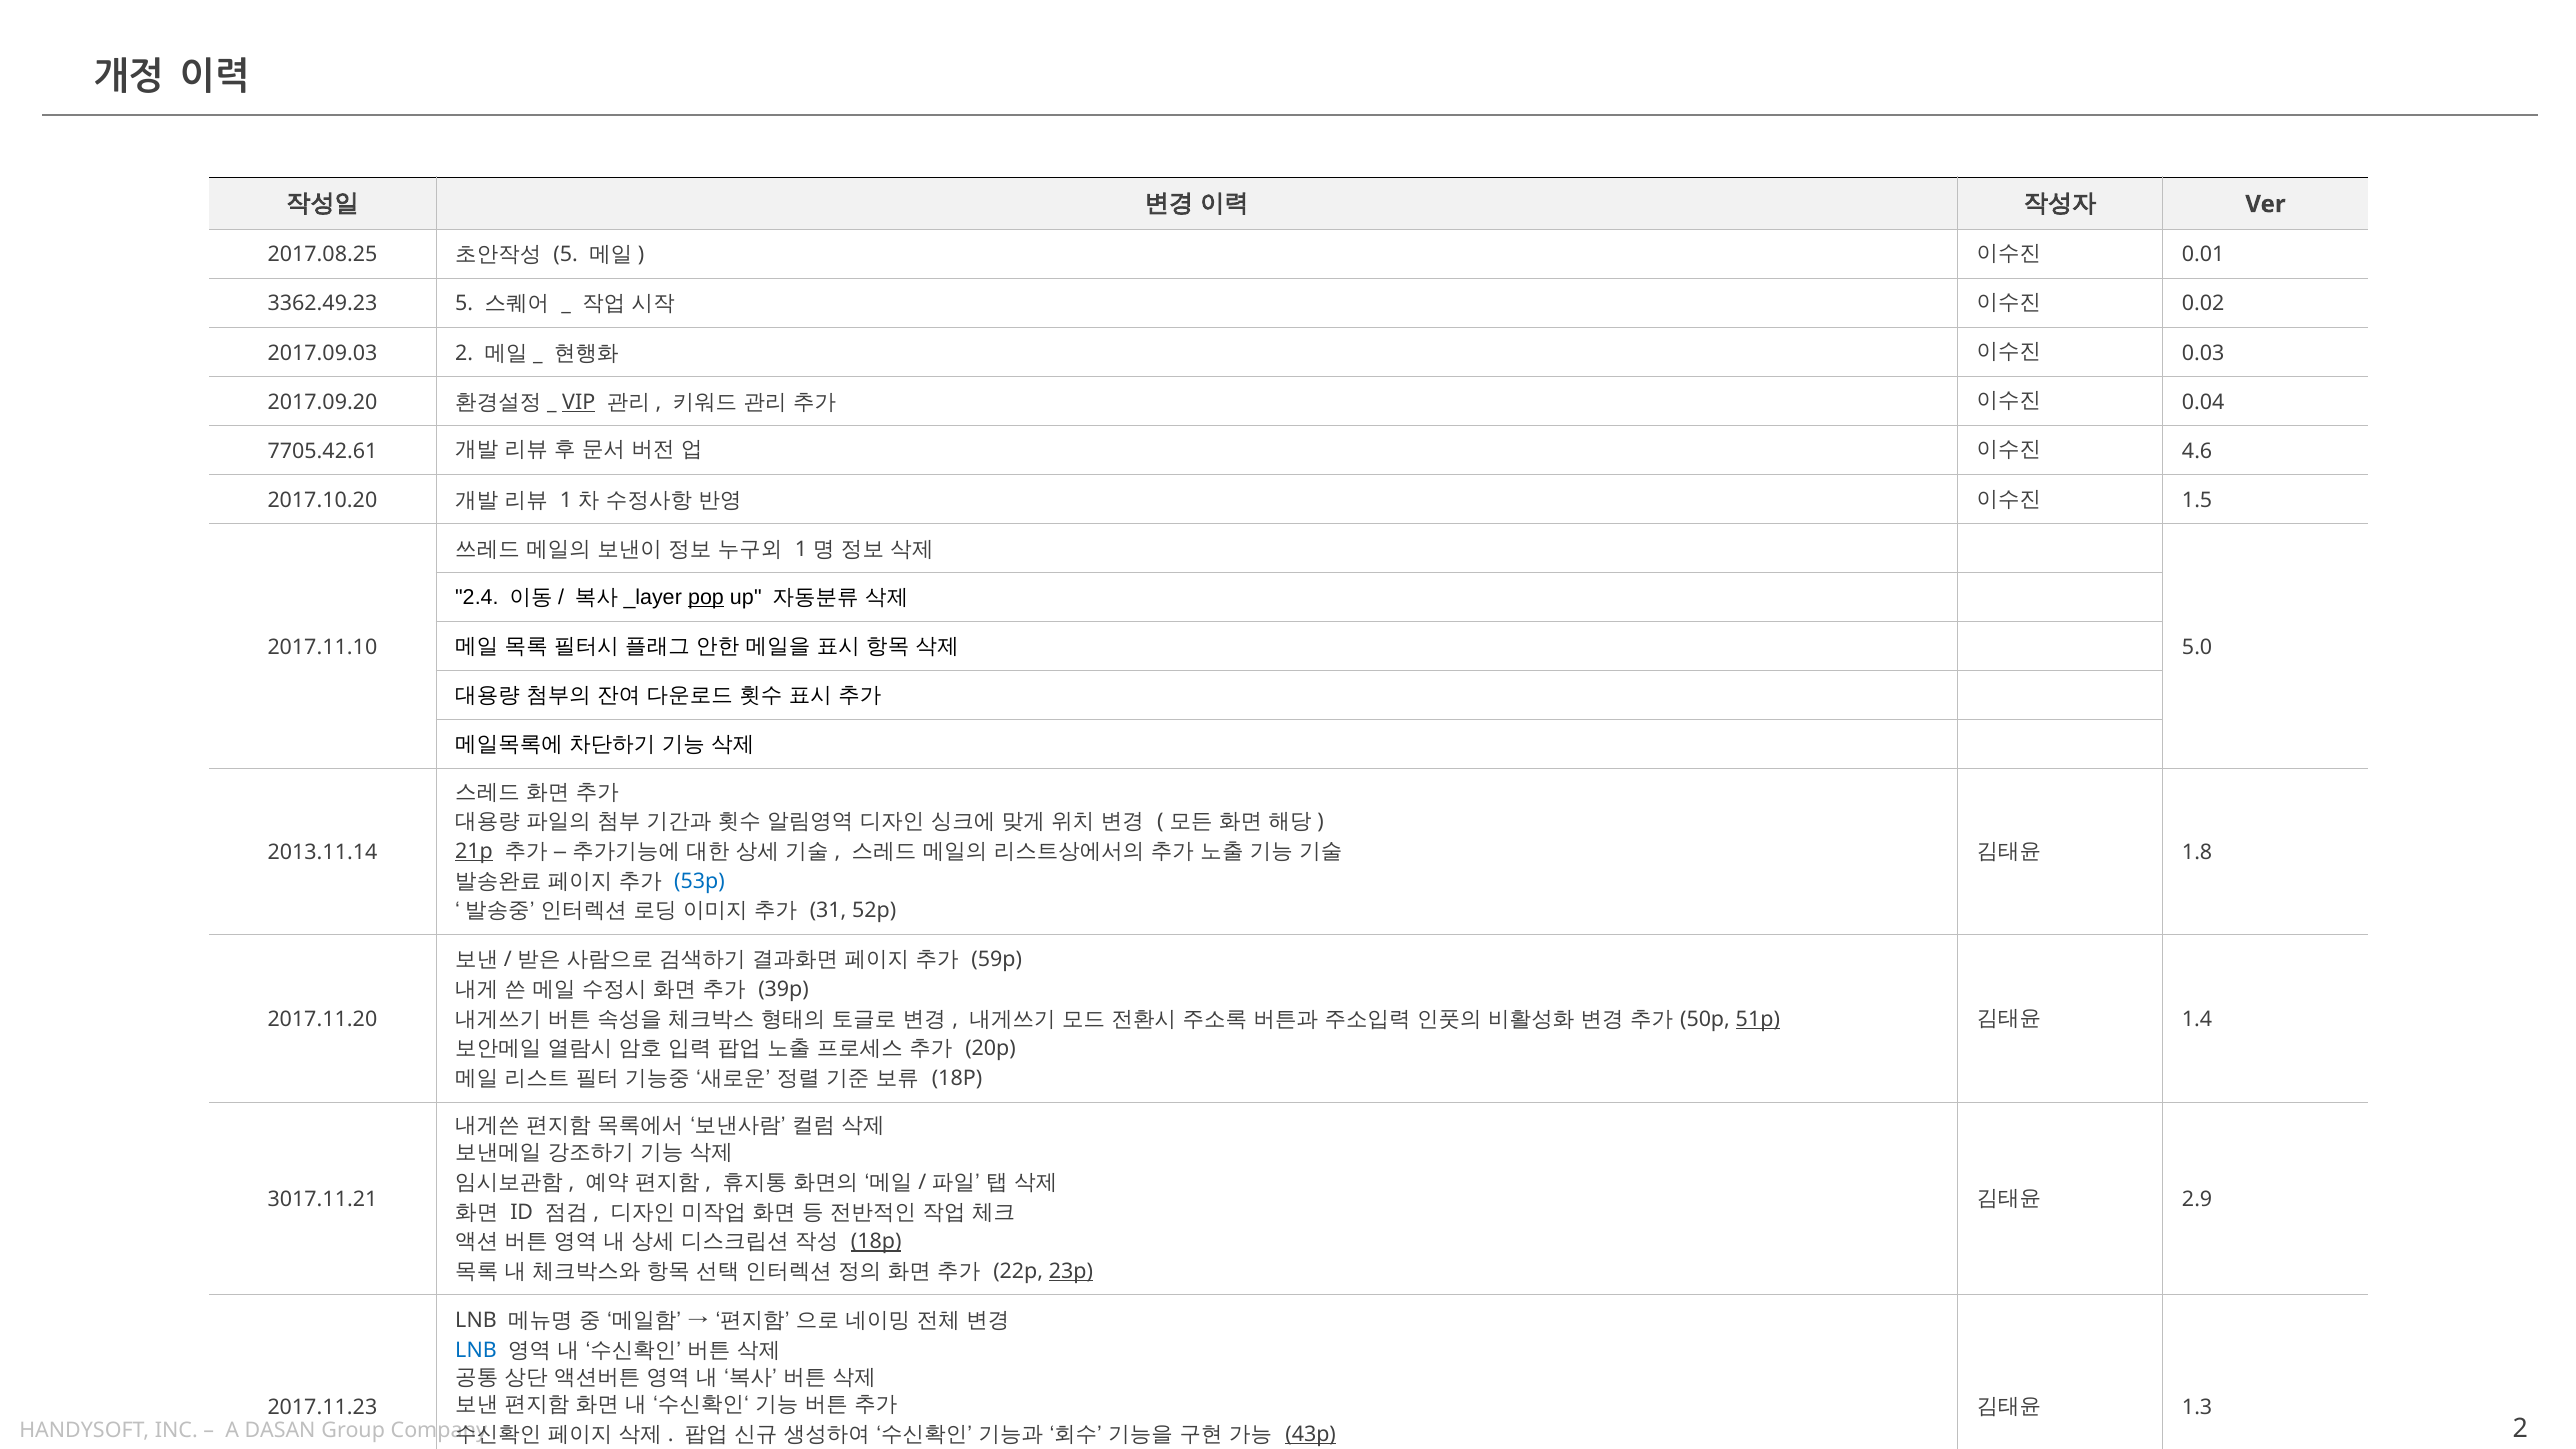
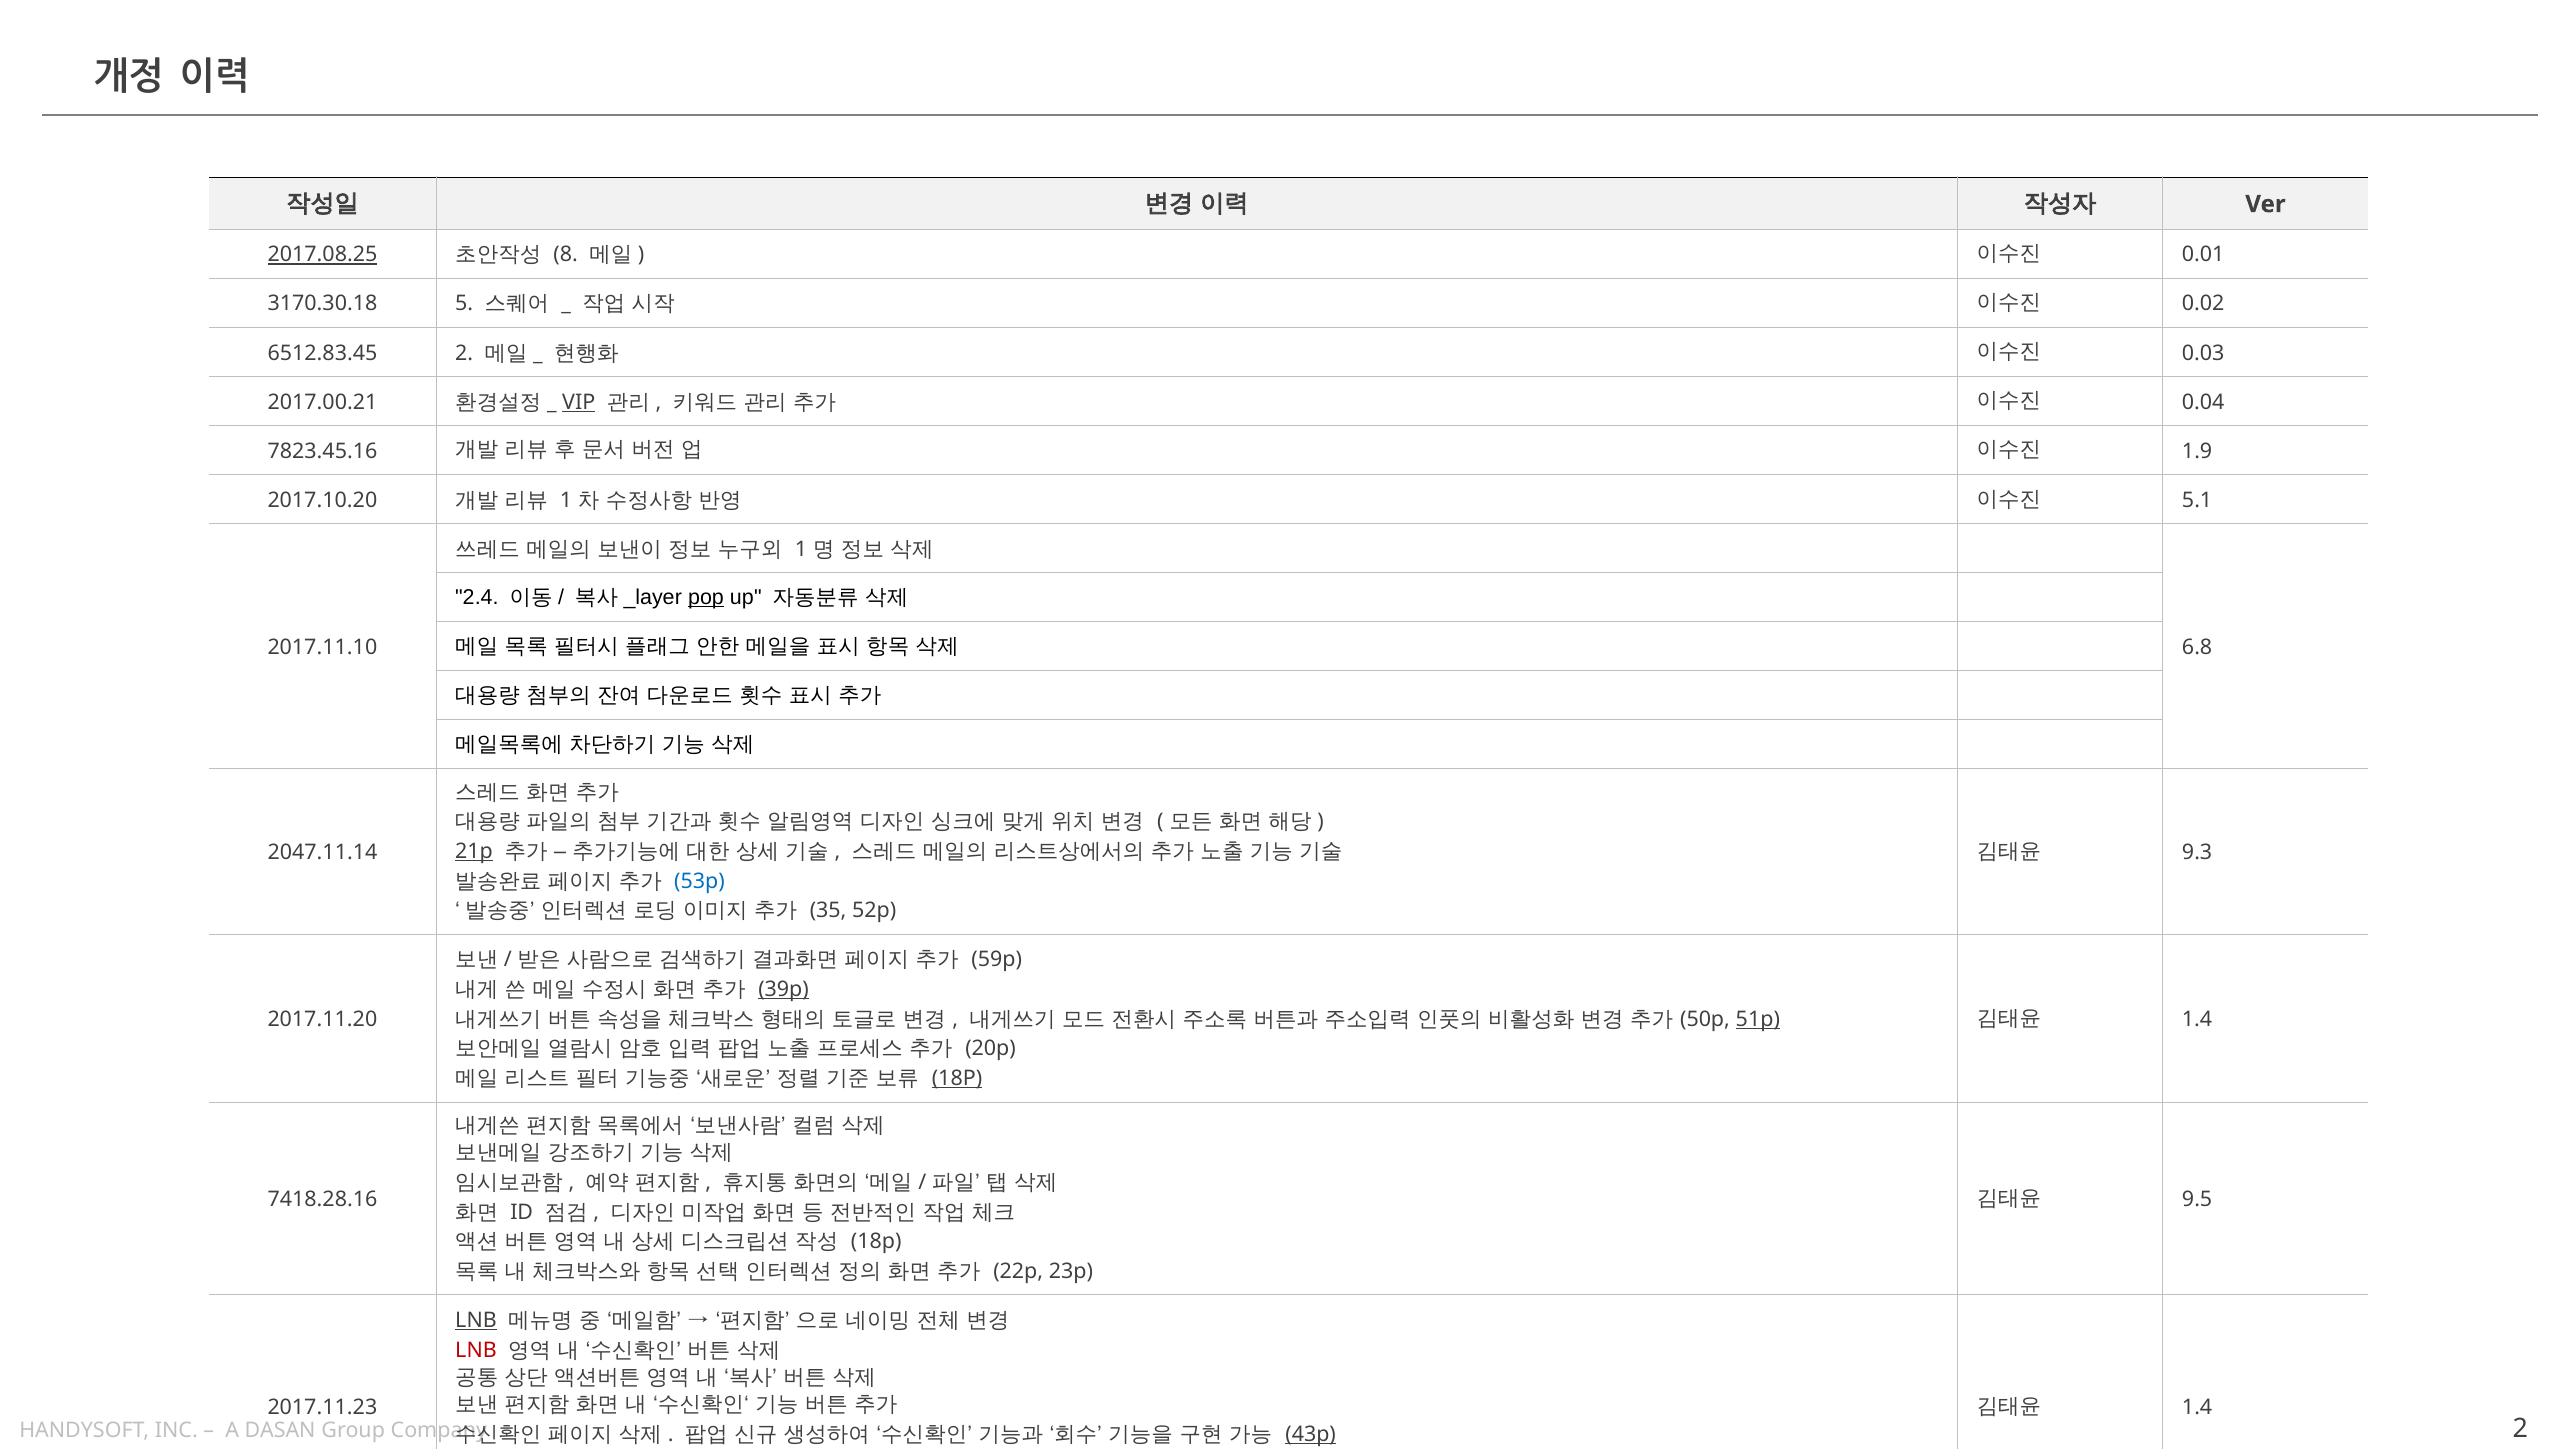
2017.08.25 underline: none -> present
5 at (566, 255): 5 -> 8
3362.49.23: 3362.49.23 -> 3170.30.18
2017.09.03: 2017.09.03 -> 6512.83.45
2017.09.20: 2017.09.20 -> 2017.00.21
7705.42.61: 7705.42.61 -> 7823.45.16
4.6: 4.6 -> 1.9
1.5: 1.5 -> 5.1
5.0: 5.0 -> 6.8
1.8: 1.8 -> 9.3
2013.11.14: 2013.11.14 -> 2047.11.14
31: 31 -> 35
39p underline: none -> present
18P at (957, 1079) underline: none -> present
2.9: 2.9 -> 9.5
3017.11.21: 3017.11.21 -> 7418.28.16
18p at (876, 1242) underline: present -> none
23p underline: present -> none
LNB at (476, 1320) underline: none -> present
LNB at (476, 1350) colour: blue -> red
1.3 at (2197, 1407): 1.3 -> 1.4
